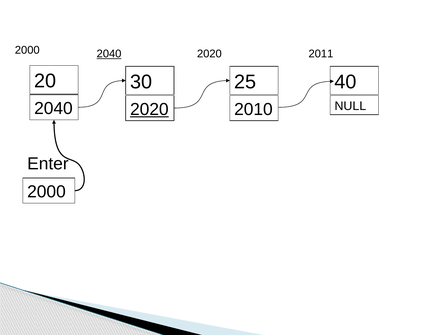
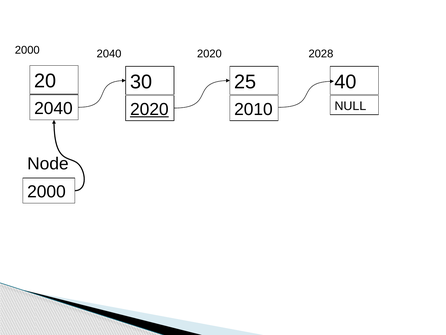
2040 at (109, 54) underline: present -> none
2011: 2011 -> 2028
Enter: Enter -> Node
